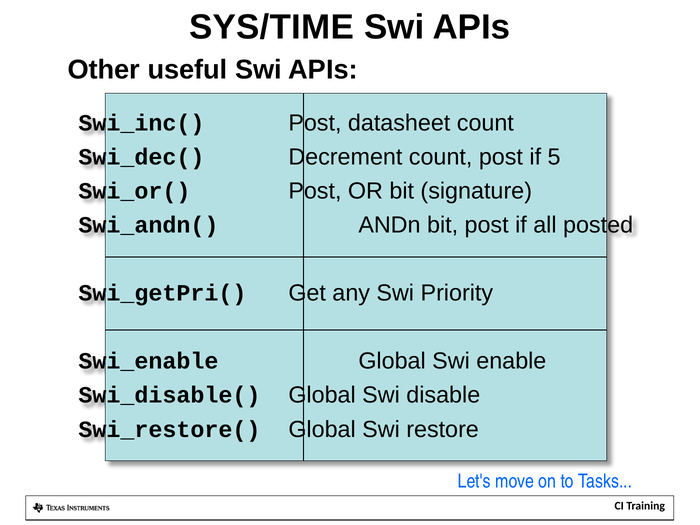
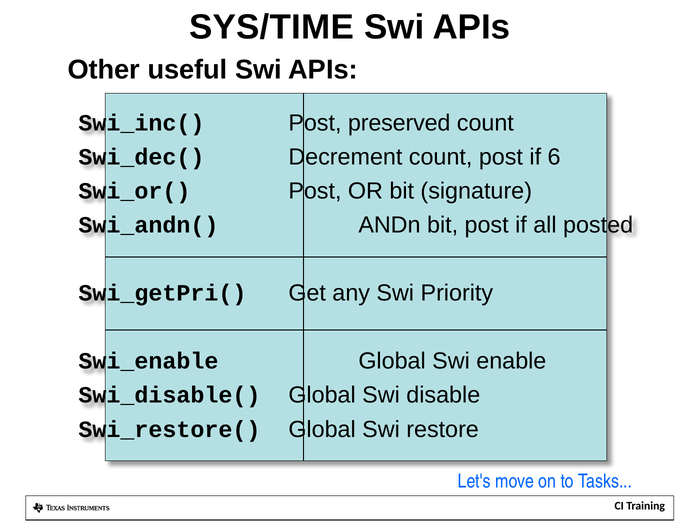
datasheet: datasheet -> preserved
5: 5 -> 6
